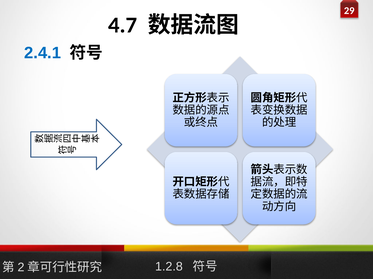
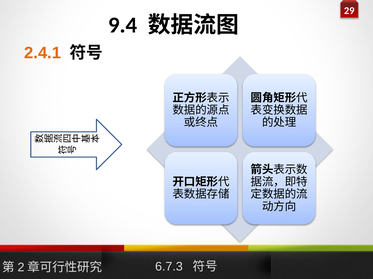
4.7: 4.7 -> 9.4
2.4.1 colour: blue -> orange
1.2.8: 1.2.8 -> 6.7.3
